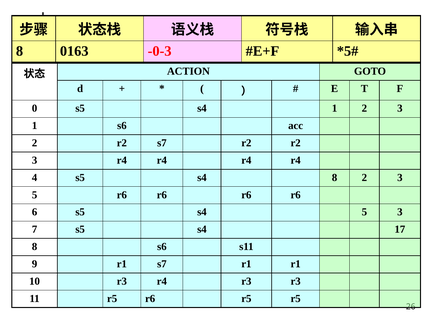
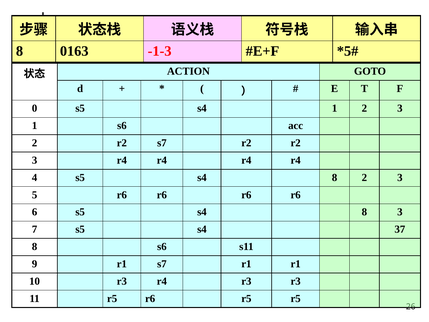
-0-3: -0-3 -> -1-3
6 s5 s4 5: 5 -> 8
17: 17 -> 37
